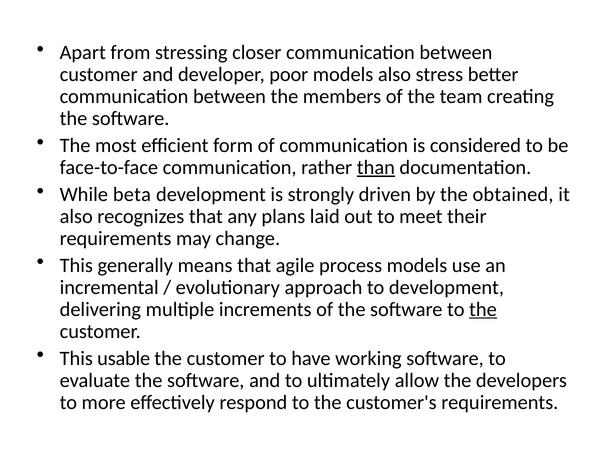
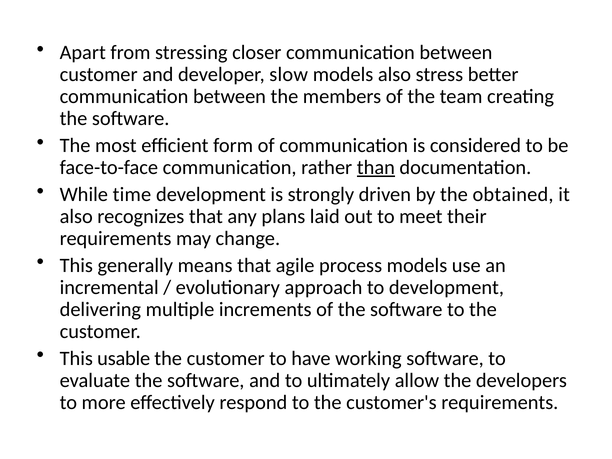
poor: poor -> slow
beta: beta -> time
the at (483, 309) underline: present -> none
